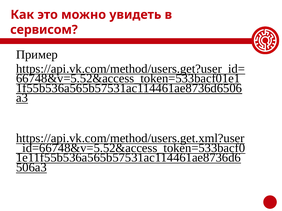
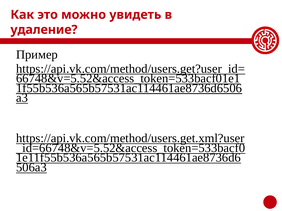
сервисом: сервисом -> удаление
